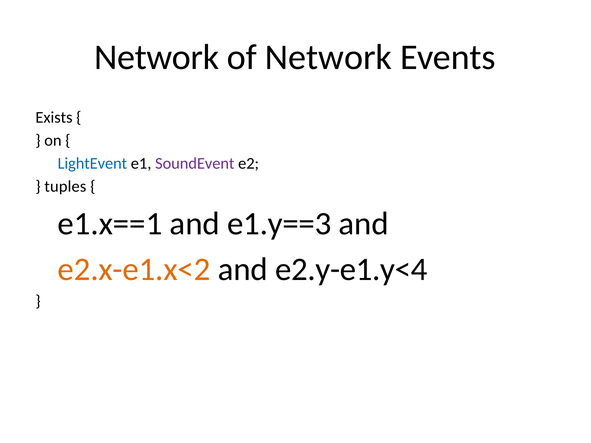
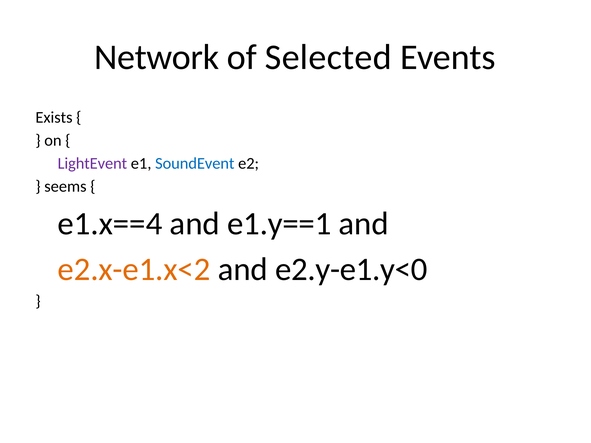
of Network: Network -> Selected
LightEvent colour: blue -> purple
SoundEvent colour: purple -> blue
tuples: tuples -> seems
e1.x==1: e1.x==1 -> e1.x==4
e1.y==3: e1.y==3 -> e1.y==1
e2.y-e1.y<4: e2.y-e1.y<4 -> e2.y-e1.y<0
